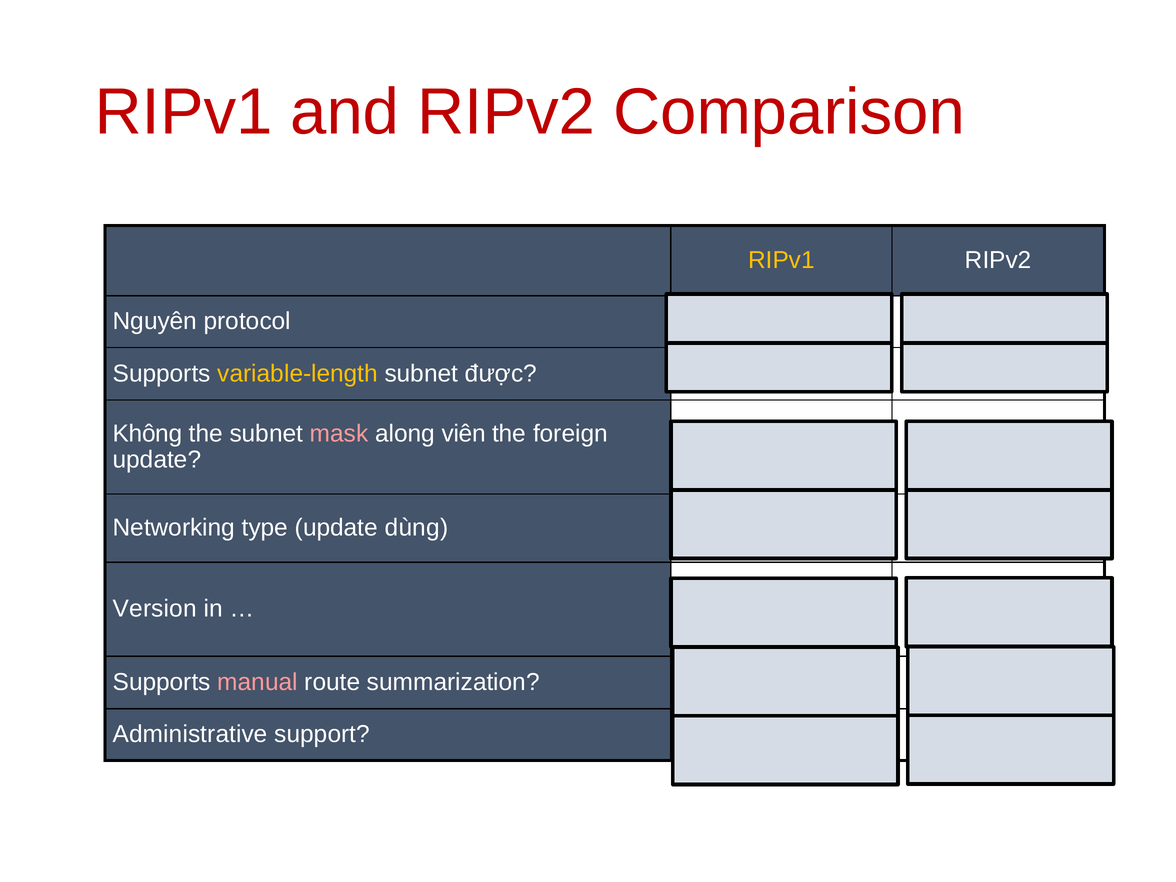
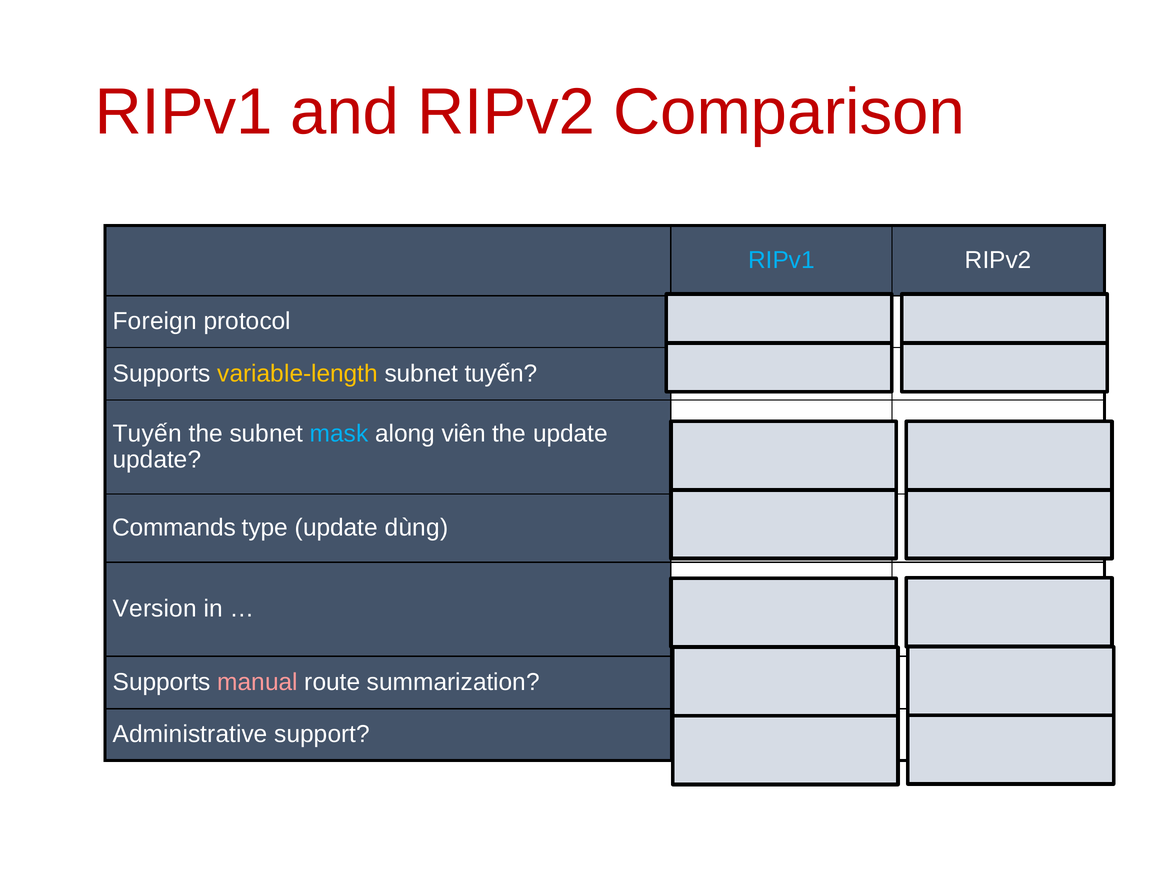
RIPv1 at (781, 260) colour: yellow -> light blue
Nguyên: Nguyên -> Foreign
subnet được: được -> tuyến
Không at (148, 434): Không -> Tuyến
mask colour: pink -> light blue
the foreign: foreign -> update
Networking: Networking -> Commands
